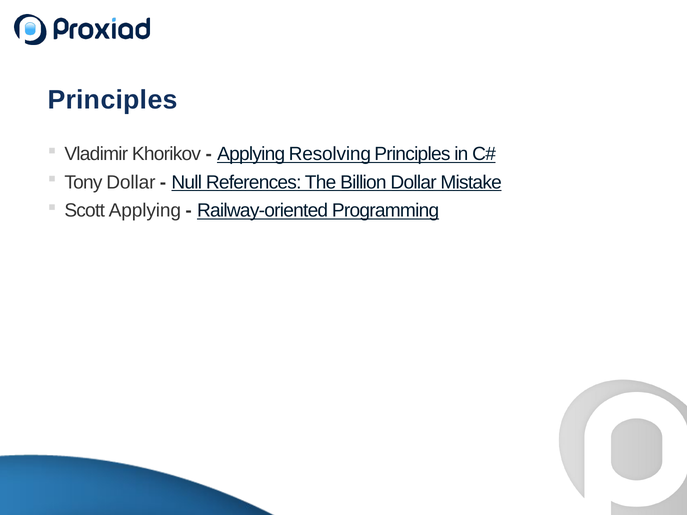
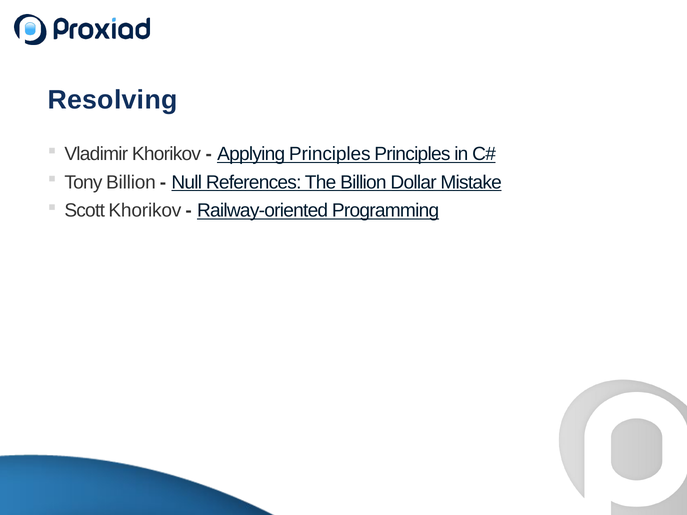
Principles at (113, 100): Principles -> Resolving
Applying Resolving: Resolving -> Principles
Tony Dollar: Dollar -> Billion
Scott Applying: Applying -> Khorikov
